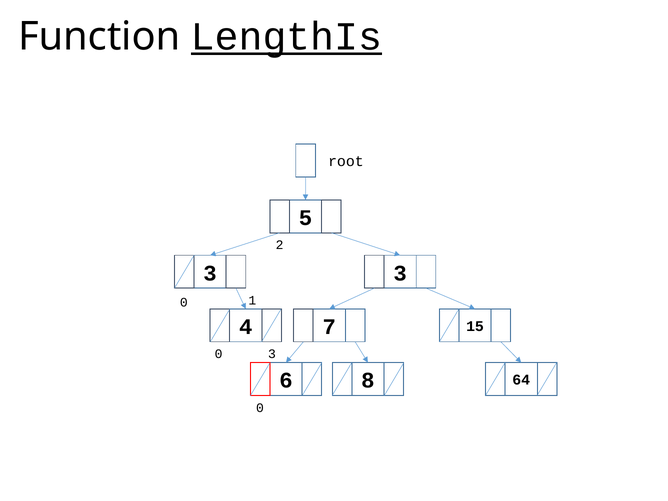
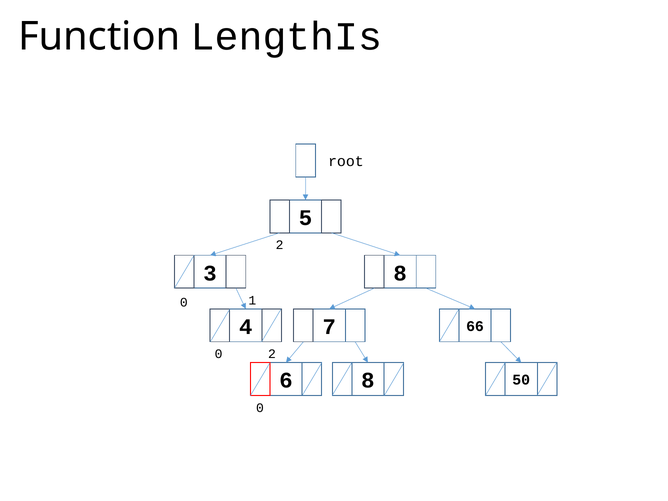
LengthIs underline: present -> none
3 3: 3 -> 8
15: 15 -> 66
0 3: 3 -> 2
64: 64 -> 50
